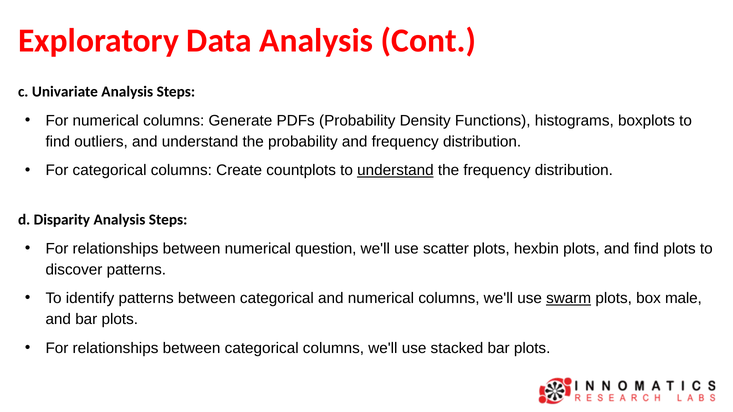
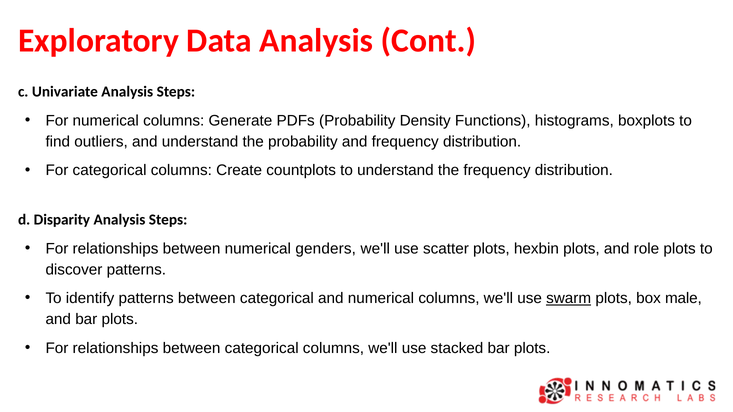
understand at (395, 170) underline: present -> none
question: question -> genders
and find: find -> role
